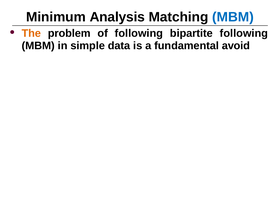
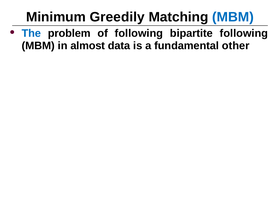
Analysis: Analysis -> Greedily
The colour: orange -> blue
simple: simple -> almost
avoid: avoid -> other
